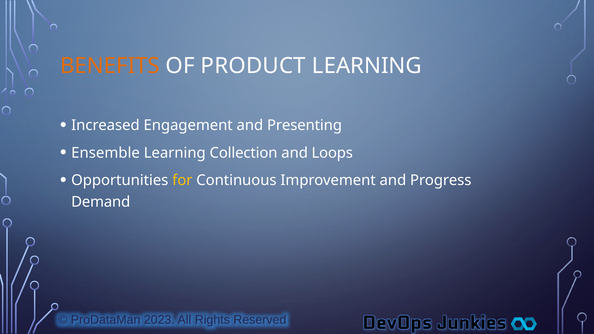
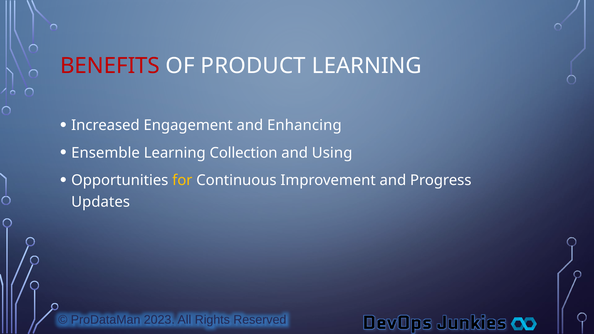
BENEFITS colour: orange -> red
Presenting: Presenting -> Enhancing
Loops: Loops -> Using
Demand: Demand -> Updates
